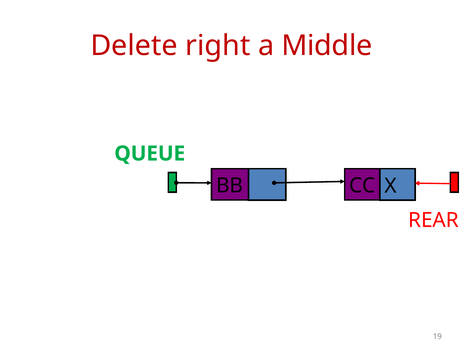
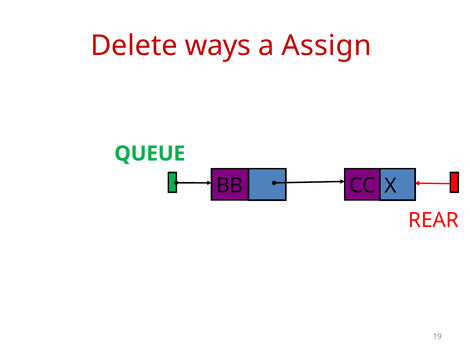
right: right -> ways
Middle: Middle -> Assign
